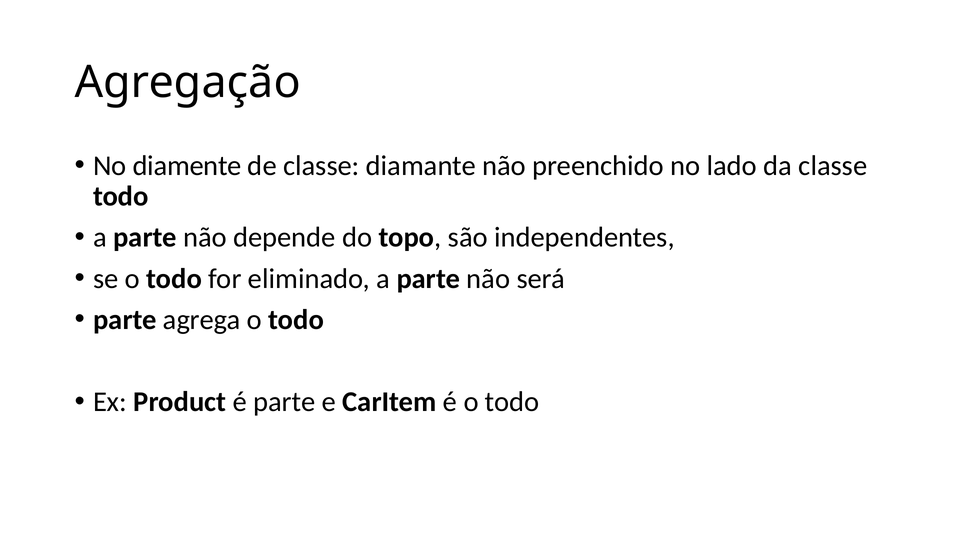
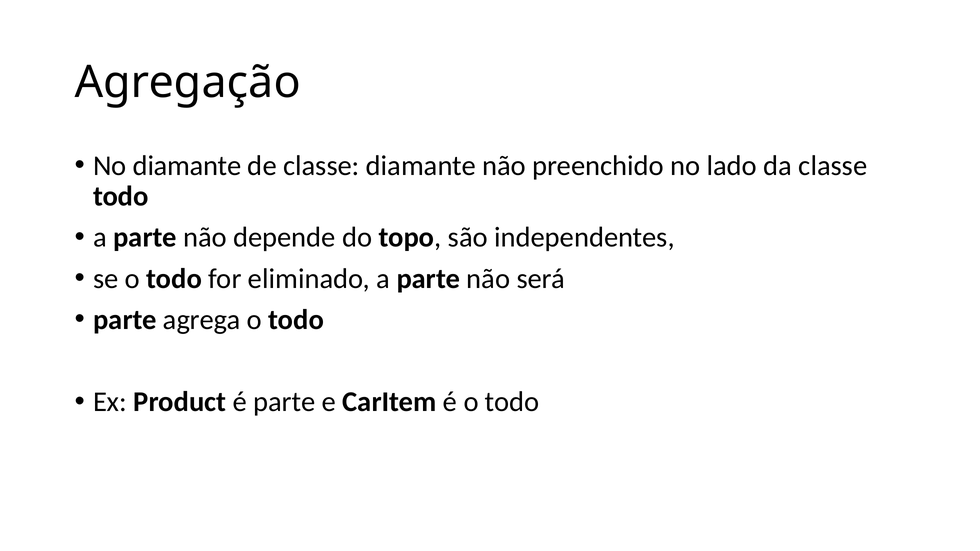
No diamente: diamente -> diamante
